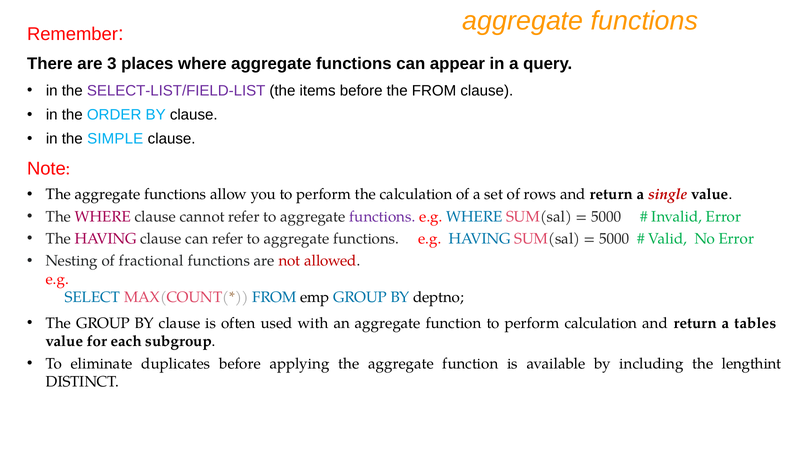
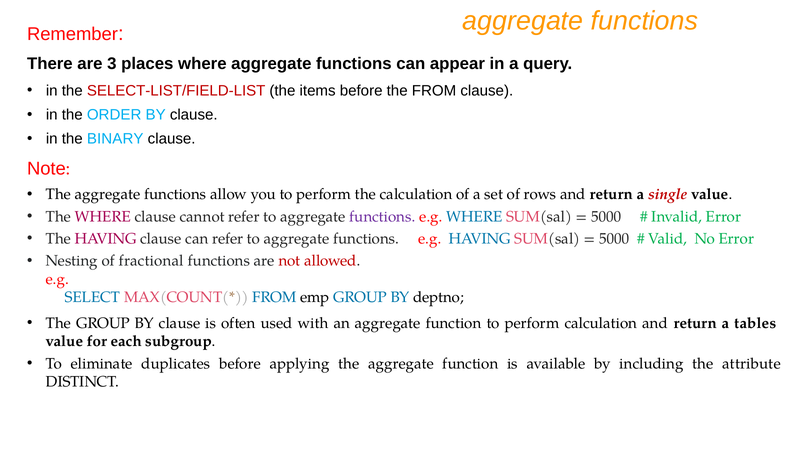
SELECT-LIST/FIELD-LIST colour: purple -> red
SIMPLE: SIMPLE -> BINARY
lengthint: lengthint -> attribute
